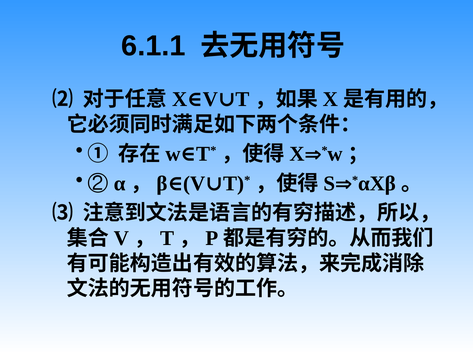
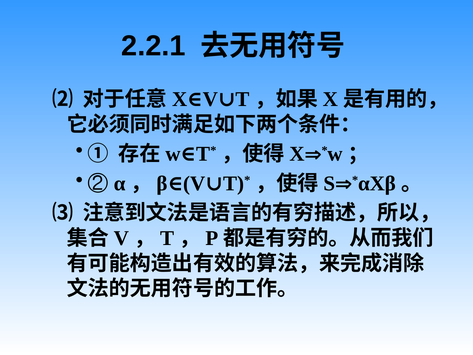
6.1.1: 6.1.1 -> 2.2.1
